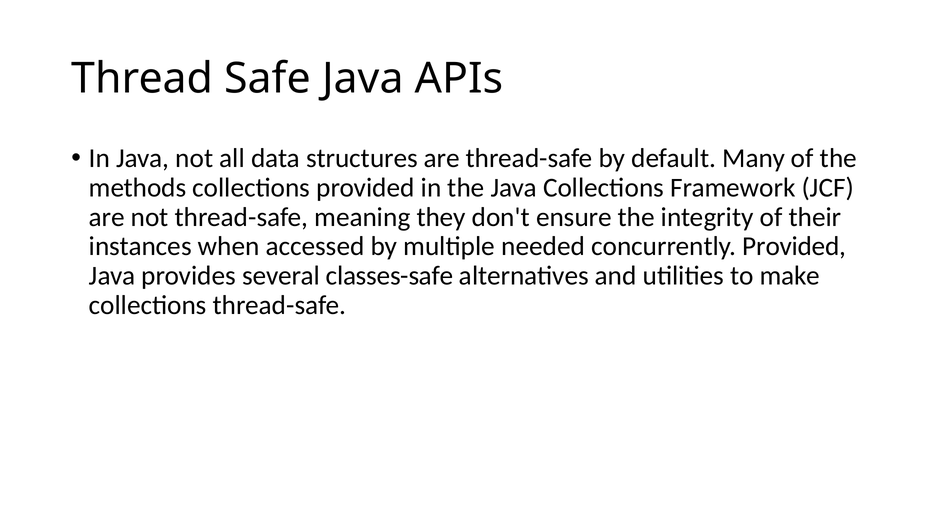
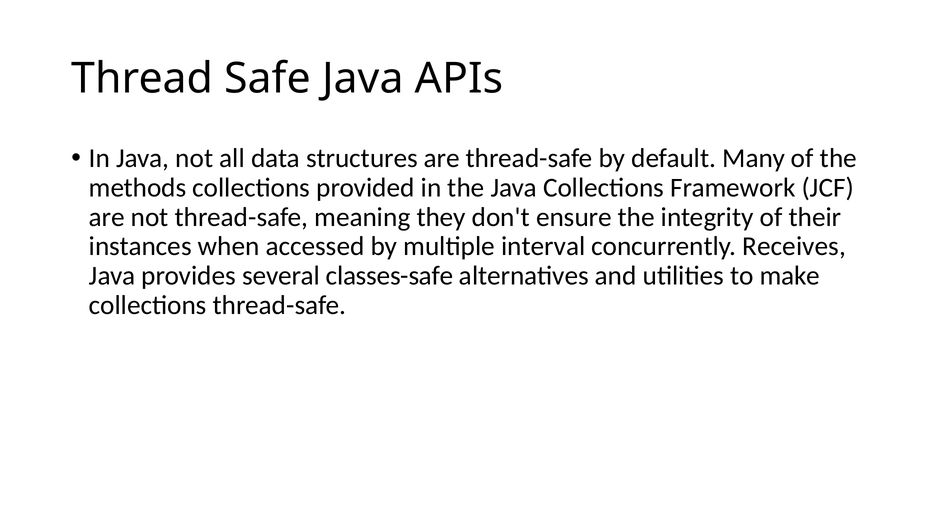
needed: needed -> interval
concurrently Provided: Provided -> Receives
